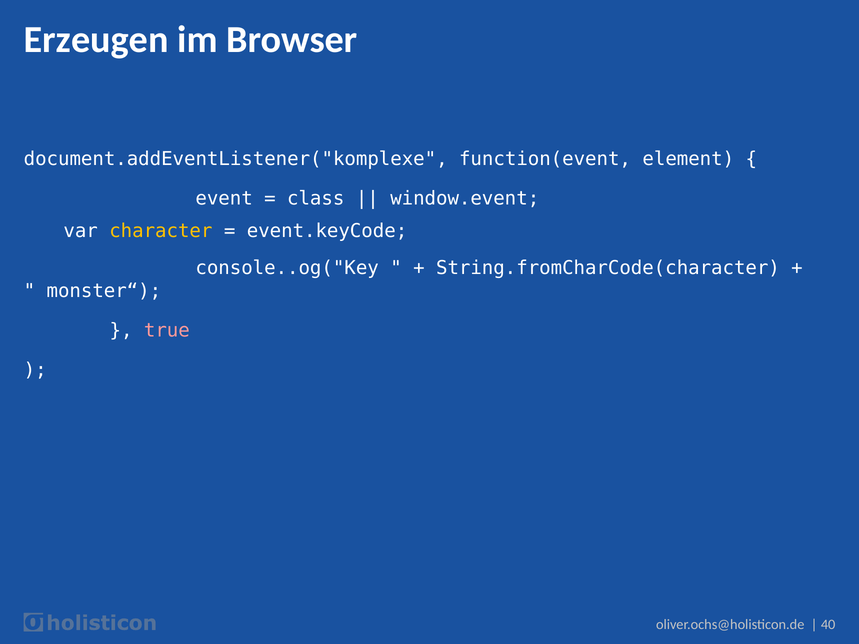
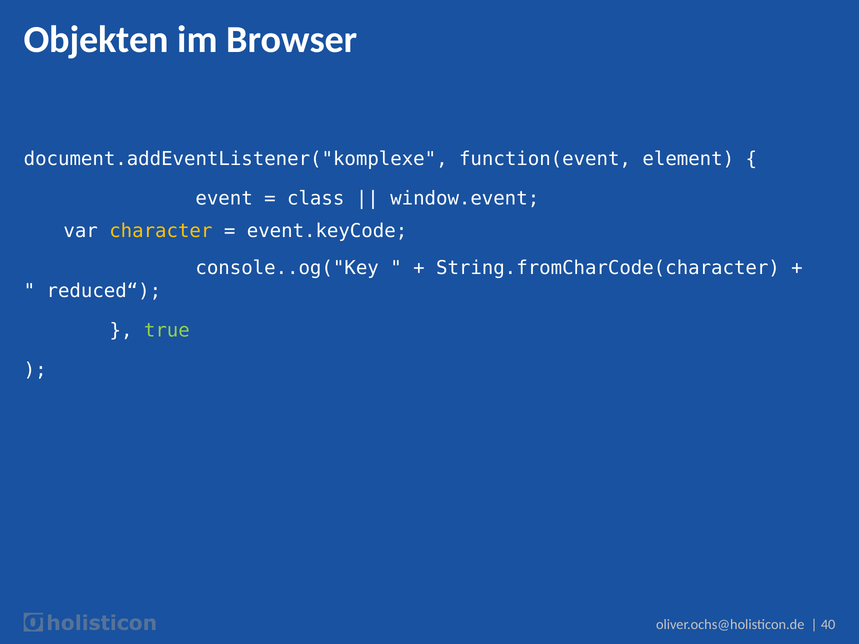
Erzeugen: Erzeugen -> Objekten
monster“: monster“ -> reduced“
true colour: pink -> light green
